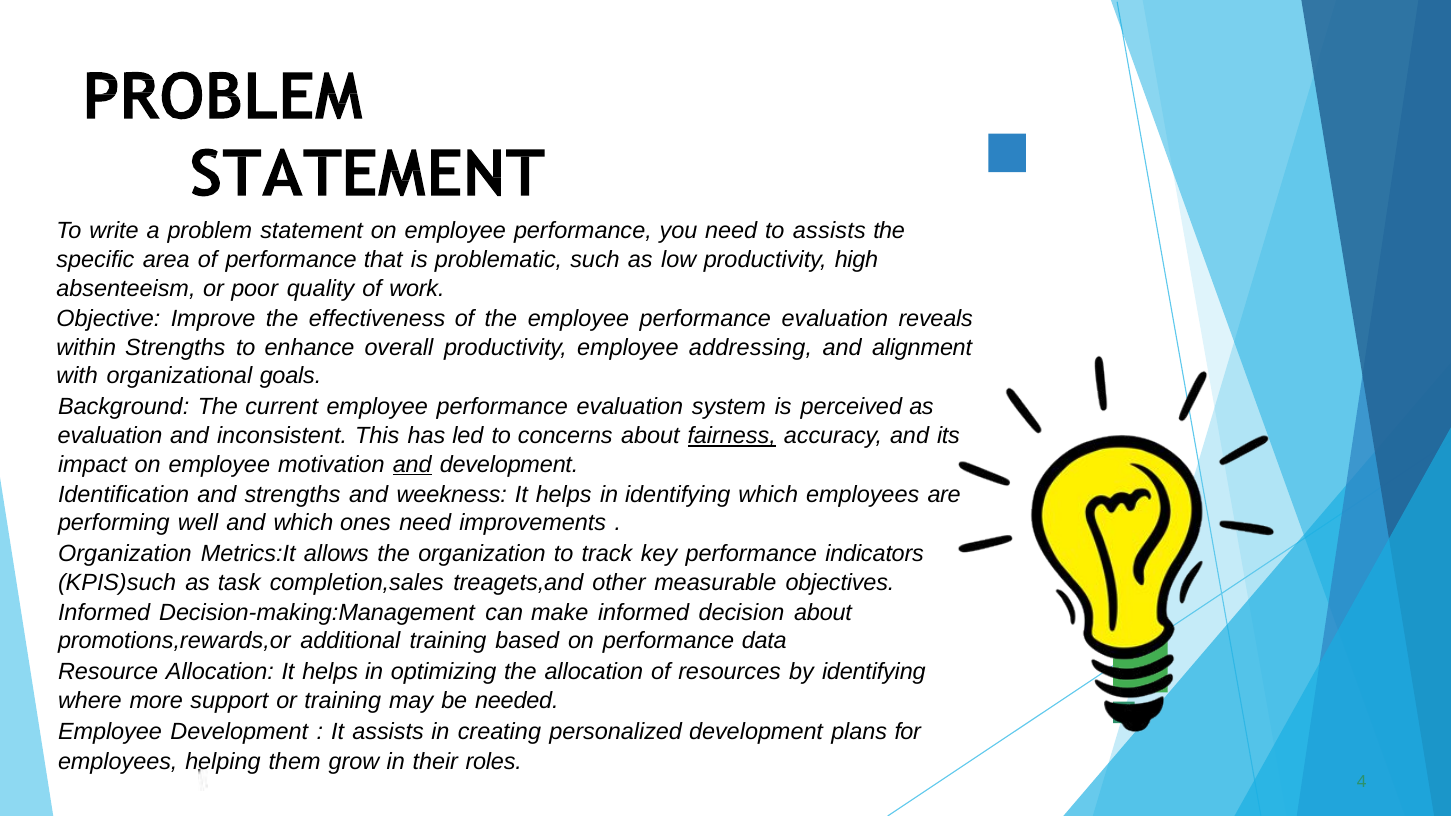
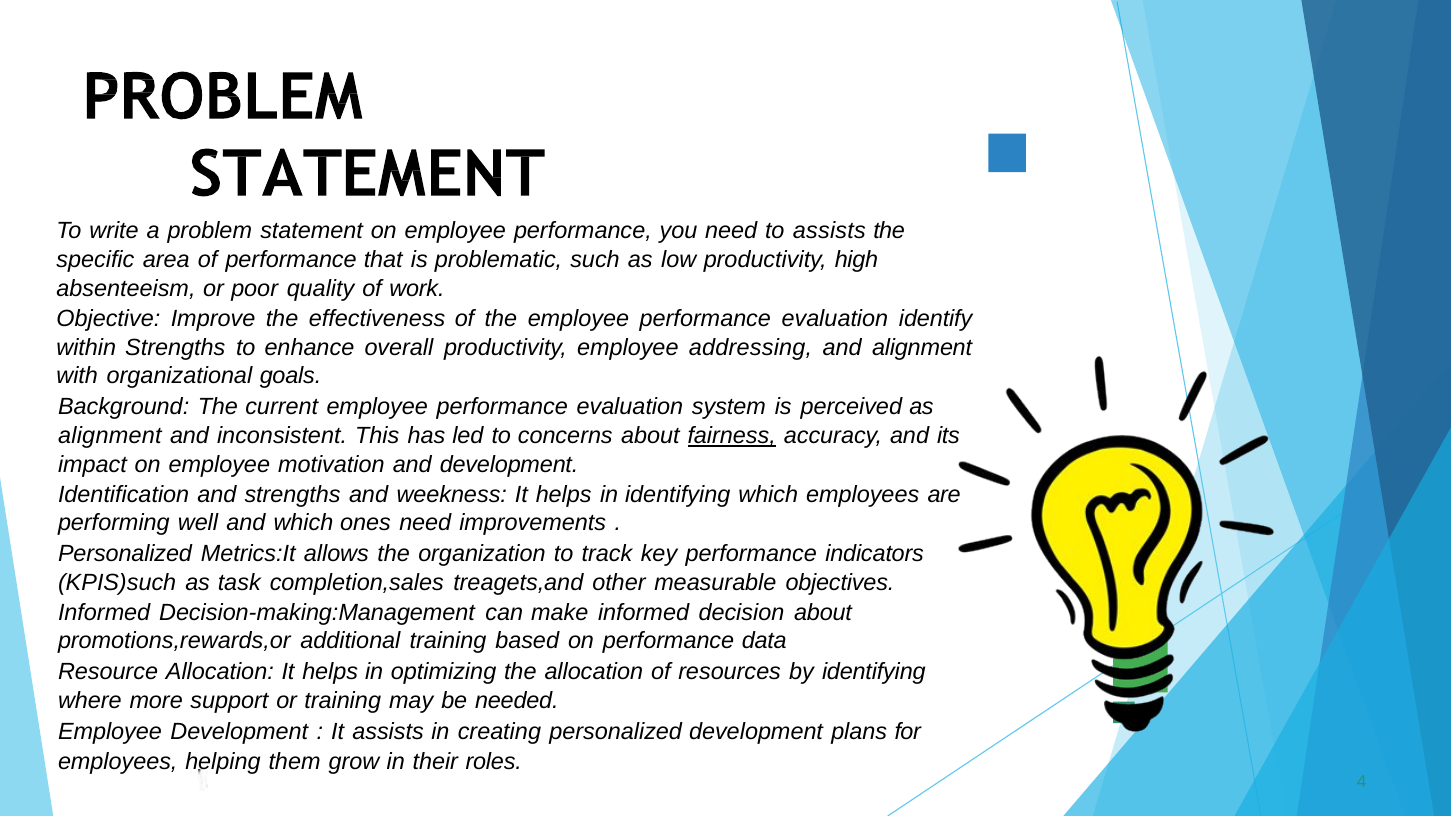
reveals: reveals -> identify
evaluation at (110, 436): evaluation -> alignment
and at (412, 465) underline: present -> none
Organization at (125, 554): Organization -> Personalized
